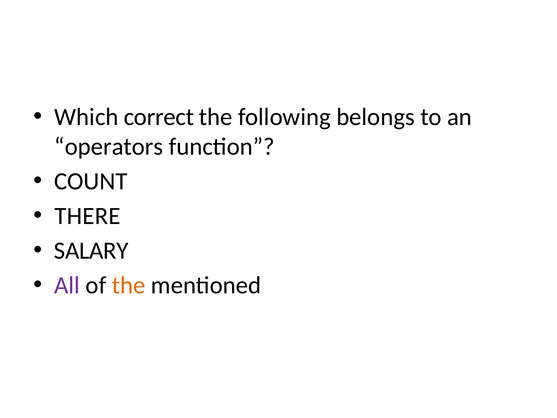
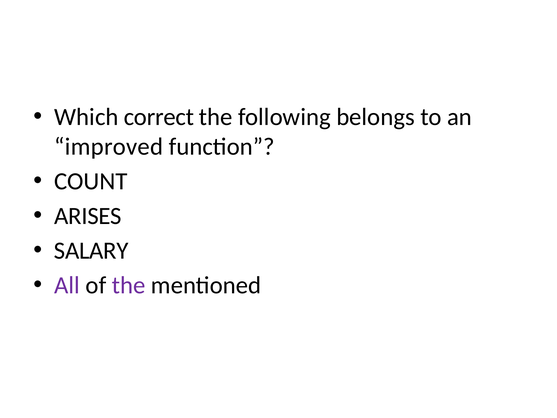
operators: operators -> improved
THERE: THERE -> ARISES
the at (129, 285) colour: orange -> purple
